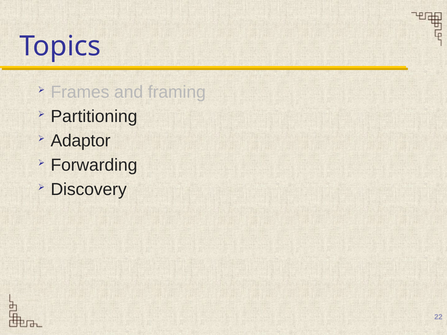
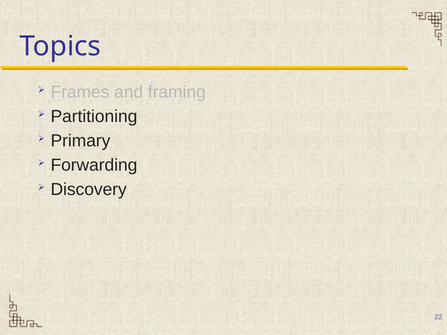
Adaptor: Adaptor -> Primary
